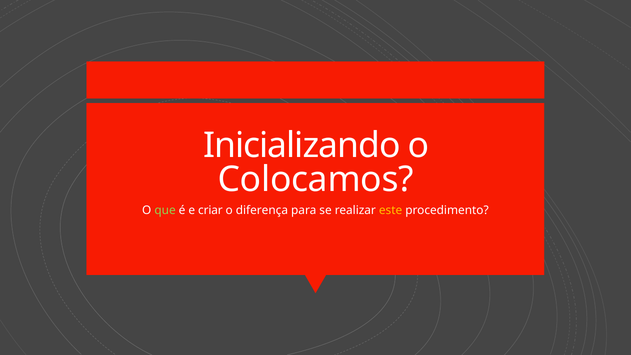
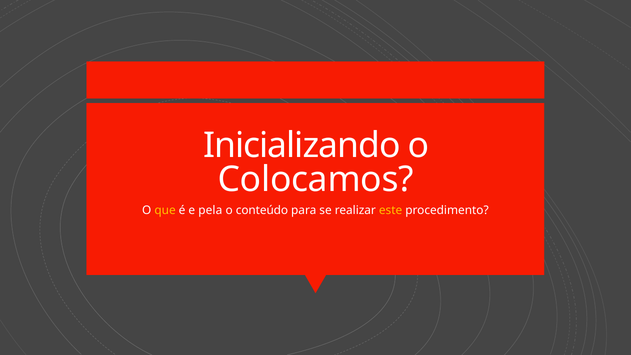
que colour: light green -> yellow
criar: criar -> pela
diferença: diferença -> conteúdo
